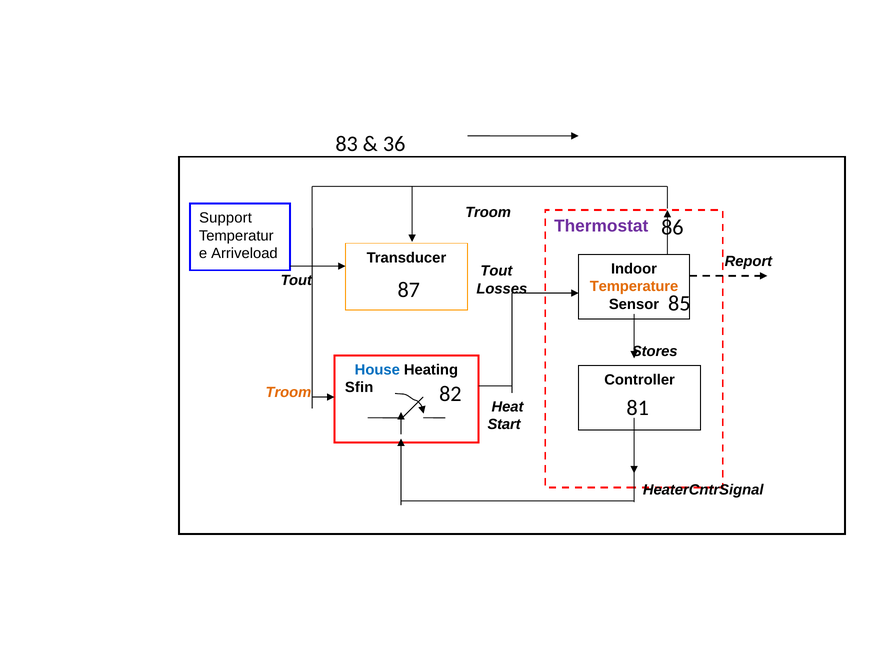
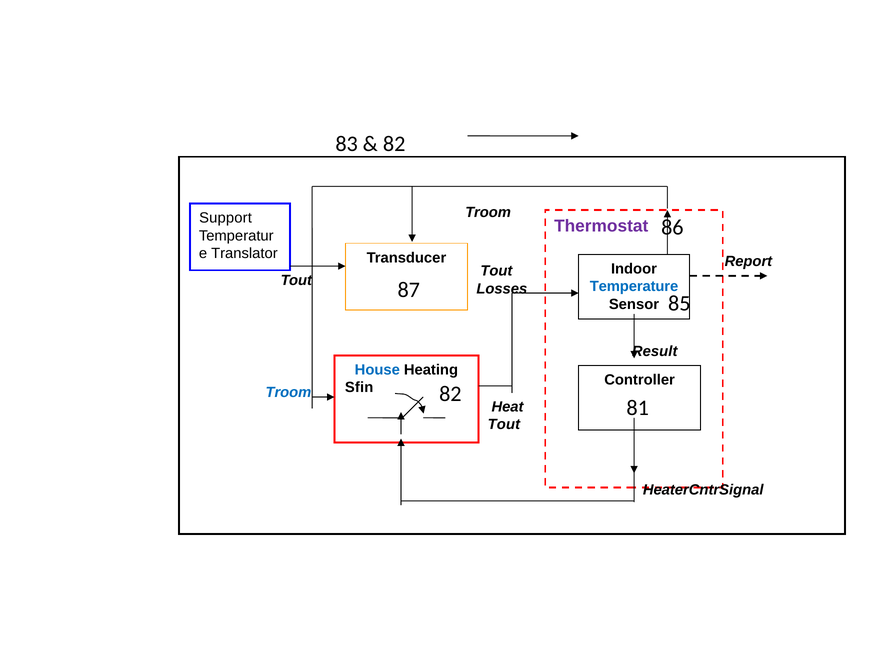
36 at (394, 144): 36 -> 82
Arriveload: Arriveload -> Translator
Temperature colour: orange -> blue
Stores: Stores -> Result
Troom at (288, 392) colour: orange -> blue
Start at (504, 425): Start -> Tout
